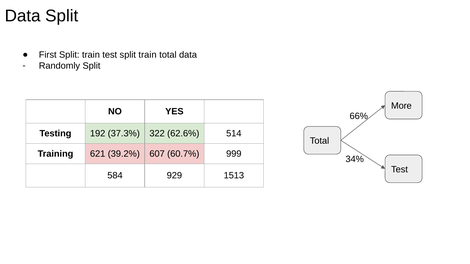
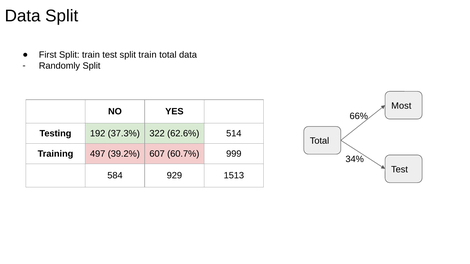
More: More -> Most
621: 621 -> 497
